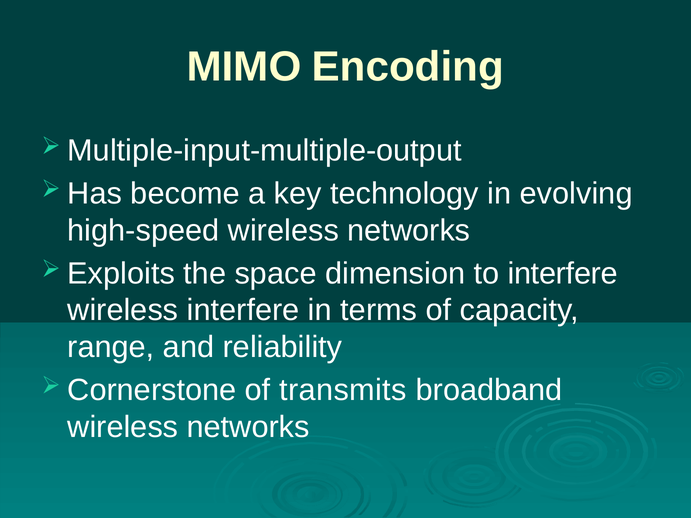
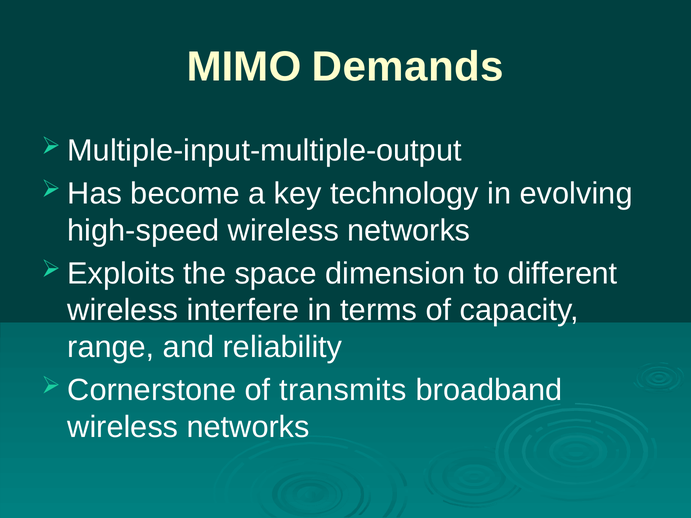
Encoding: Encoding -> Demands
to interfere: interfere -> different
